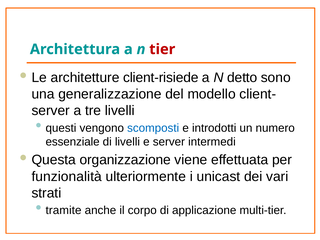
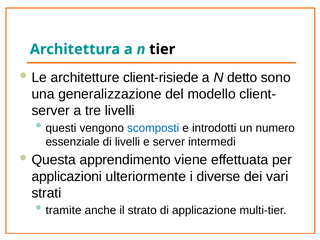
tier colour: red -> black
organizzazione: organizzazione -> apprendimento
funzionalità: funzionalità -> applicazioni
unicast: unicast -> diverse
corpo: corpo -> strato
